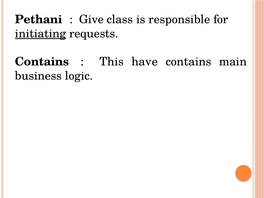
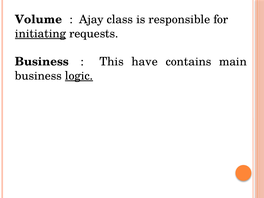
Pethani: Pethani -> Volume
Give: Give -> Ajay
Contains at (42, 62): Contains -> Business
logic underline: none -> present
